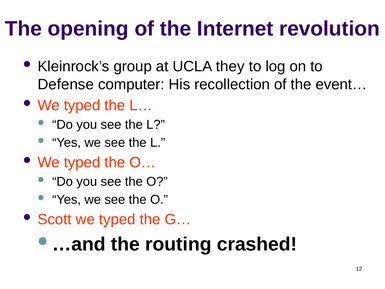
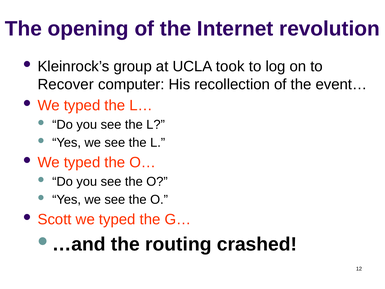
they: they -> took
Defense: Defense -> Recover
